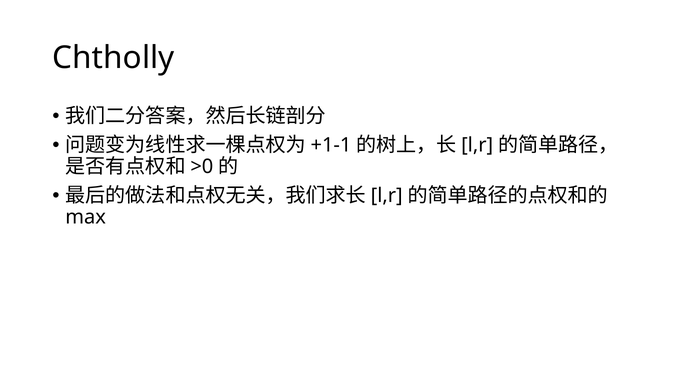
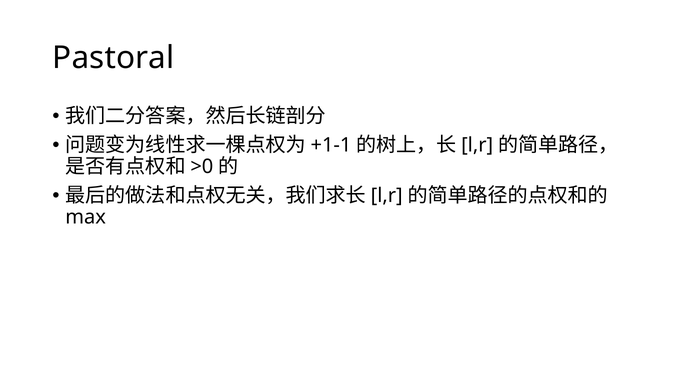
Chtholly: Chtholly -> Pastoral
